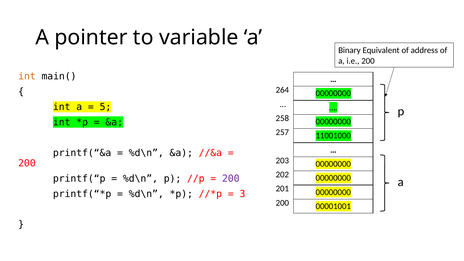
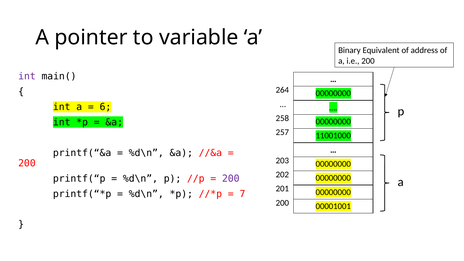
int at (27, 76) colour: orange -> purple
5: 5 -> 6
3: 3 -> 7
